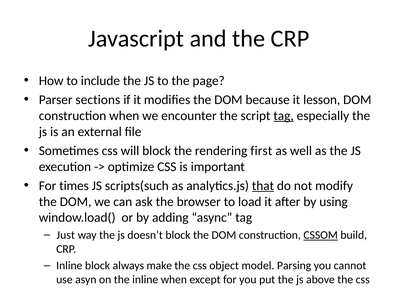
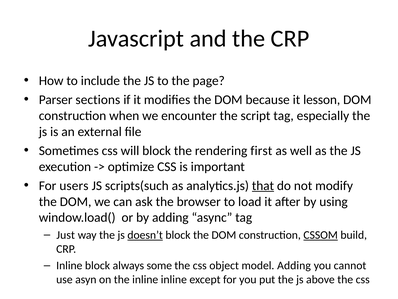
tag at (284, 115) underline: present -> none
times: times -> users
doesn’t underline: none -> present
make: make -> some
model Parsing: Parsing -> Adding
inline when: when -> inline
